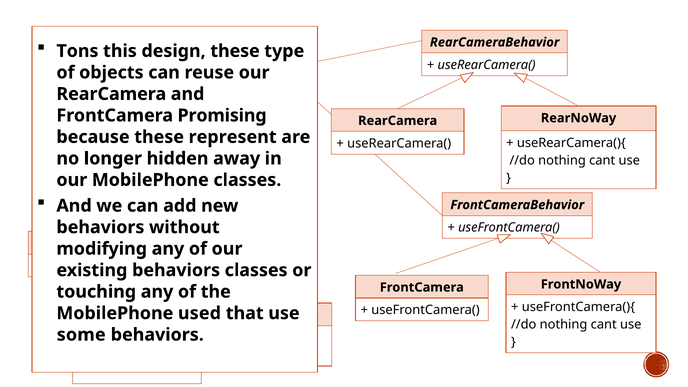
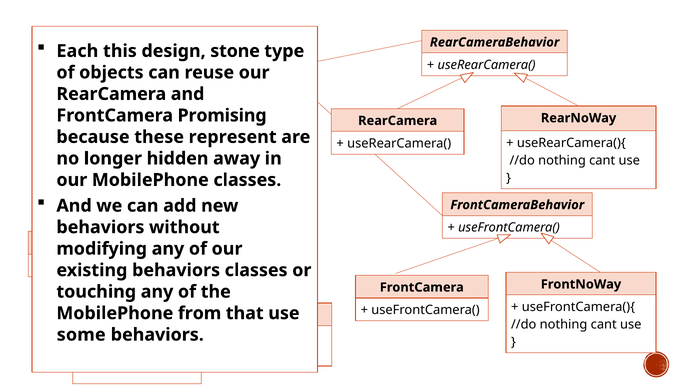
Tons: Tons -> Each
design these: these -> stone
used: used -> from
